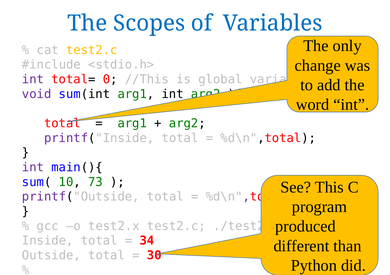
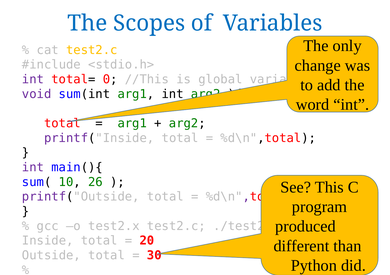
73: 73 -> 26
34: 34 -> 20
